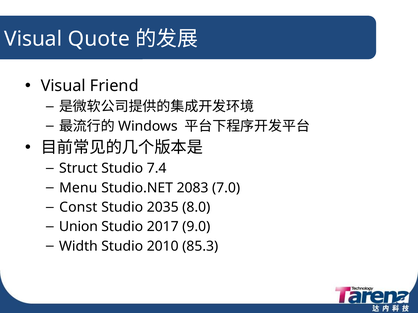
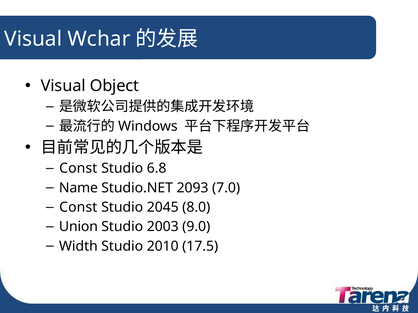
Quote: Quote -> Wchar
Friend: Friend -> Object
Struct at (78, 169): Struct -> Const
7.4: 7.4 -> 6.8
Menu: Menu -> Name
2083: 2083 -> 2093
2035: 2035 -> 2045
2017: 2017 -> 2003
85.3: 85.3 -> 17.5
